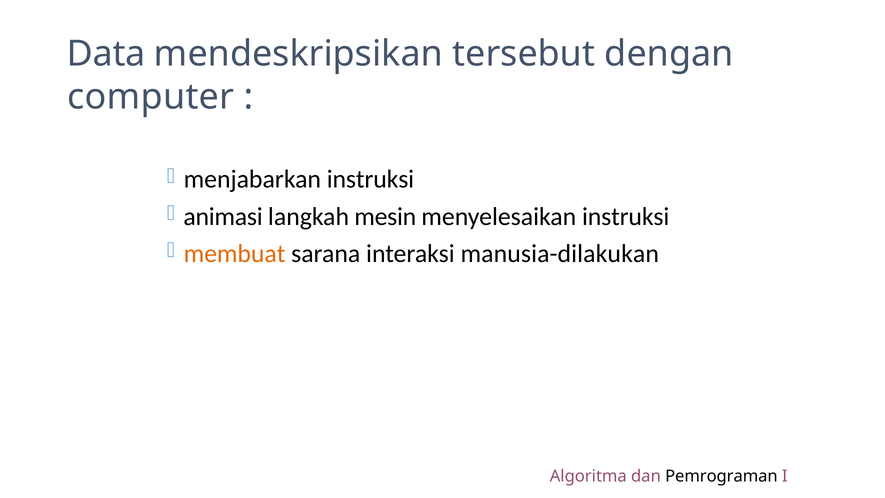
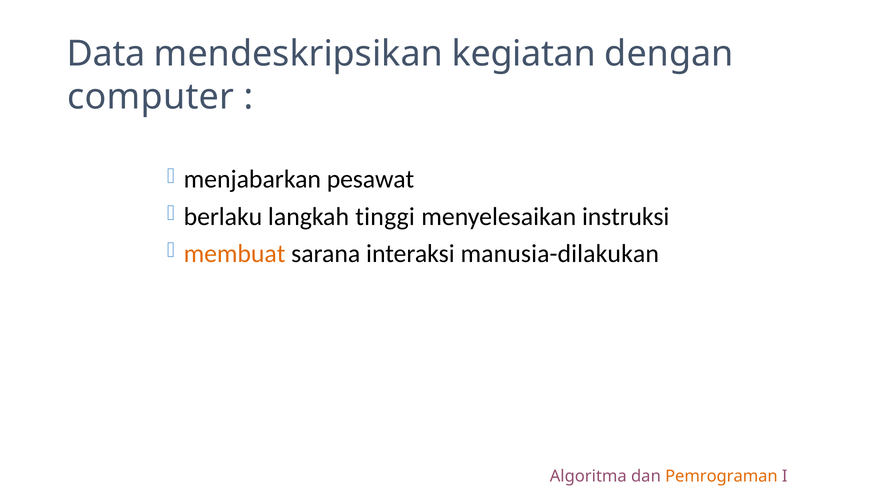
tersebut: tersebut -> kegiatan
menjabarkan instruksi: instruksi -> pesawat
animasi: animasi -> berlaku
mesin: mesin -> tinggi
Pemrograman colour: black -> orange
